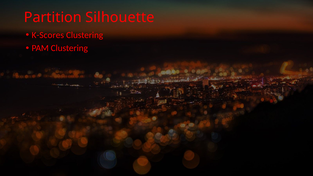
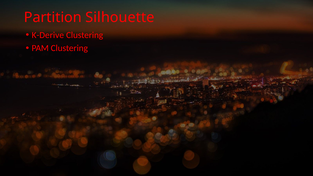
K-Scores: K-Scores -> K-Derive
